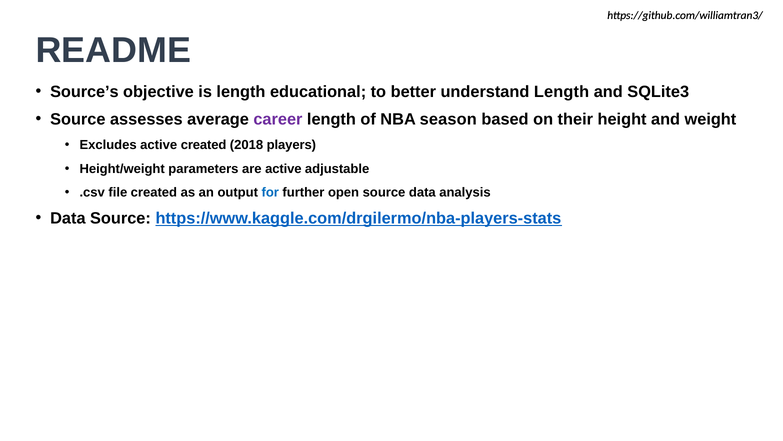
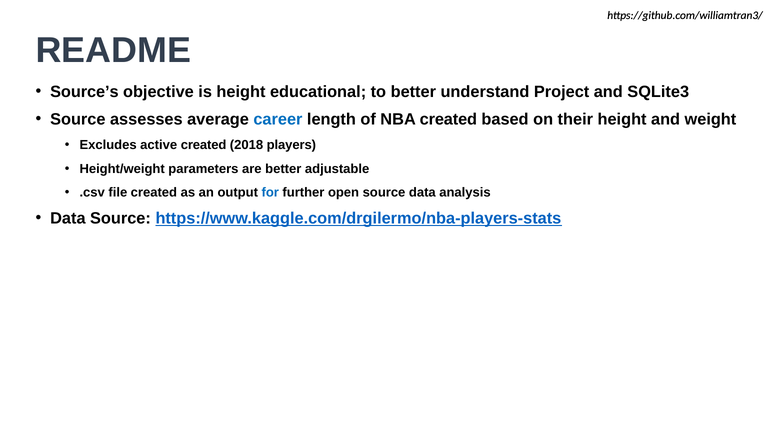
is length: length -> height
understand Length: Length -> Project
career colour: purple -> blue
NBA season: season -> created
are active: active -> better
